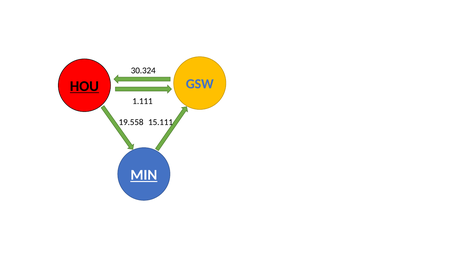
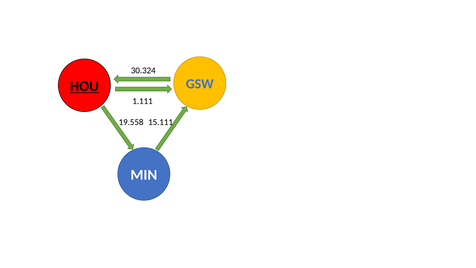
MIN underline: present -> none
